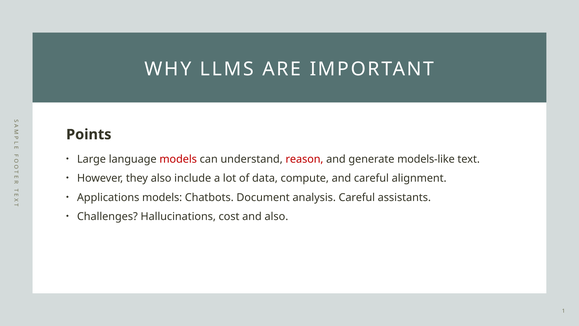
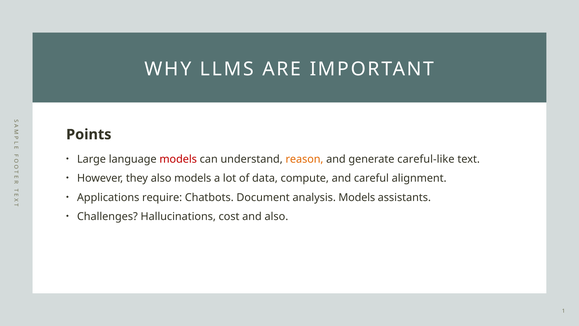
reason colour: red -> orange
models-like: models-like -> careful-like
also include: include -> models
Applications models: models -> require
analysis Careful: Careful -> Models
